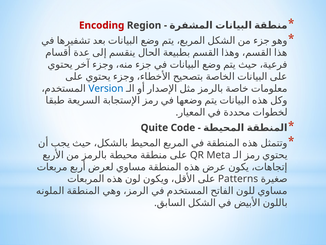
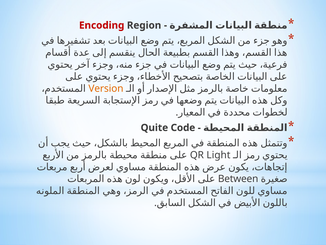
Version colour: blue -> orange
Meta: Meta -> Light
Patterns: Patterns -> Between
